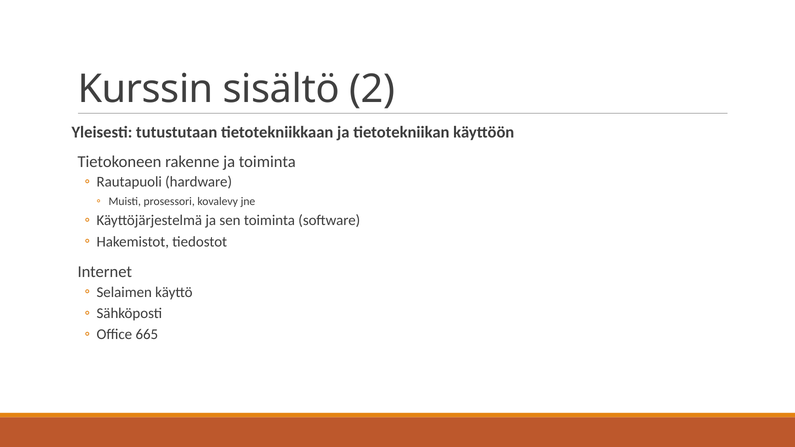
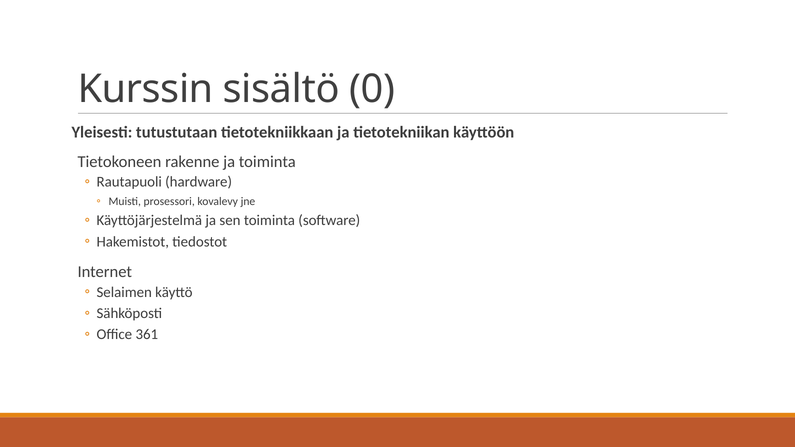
2: 2 -> 0
665: 665 -> 361
